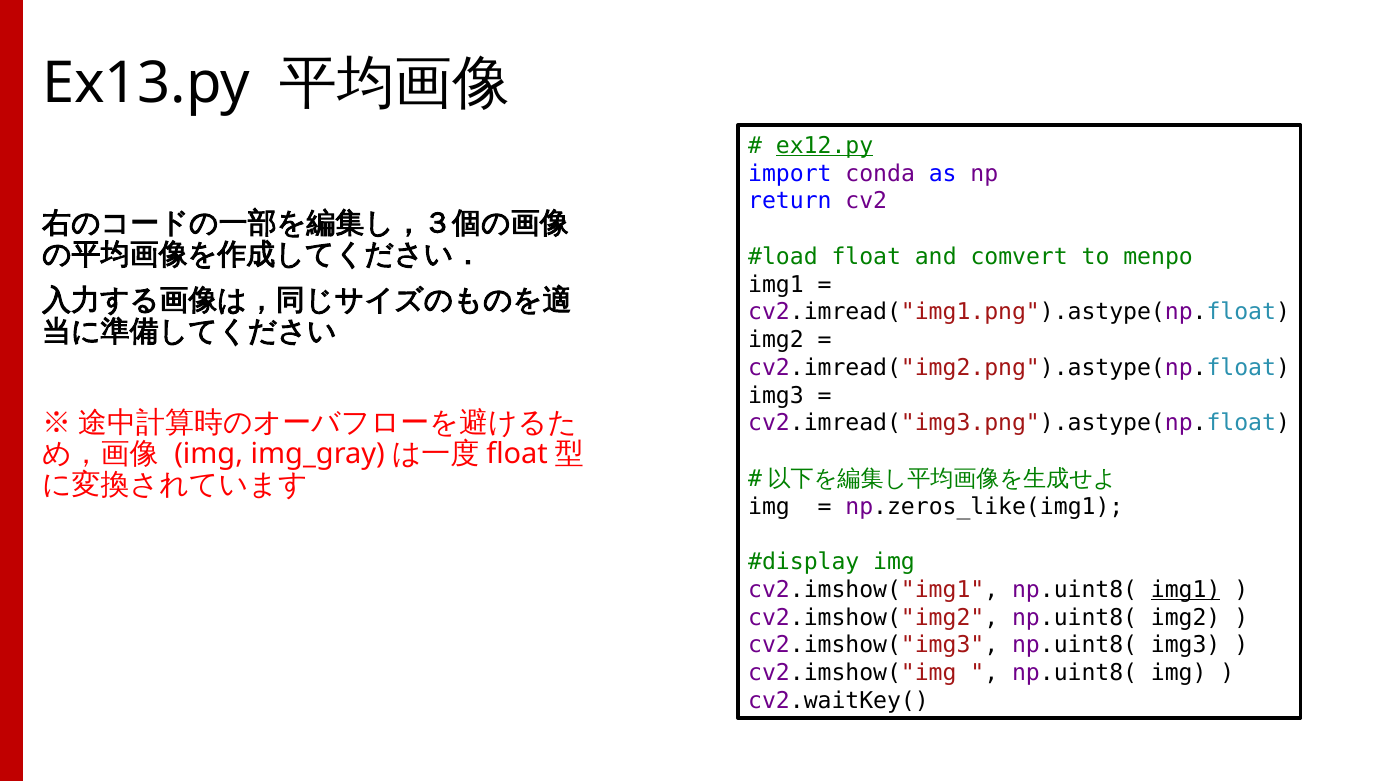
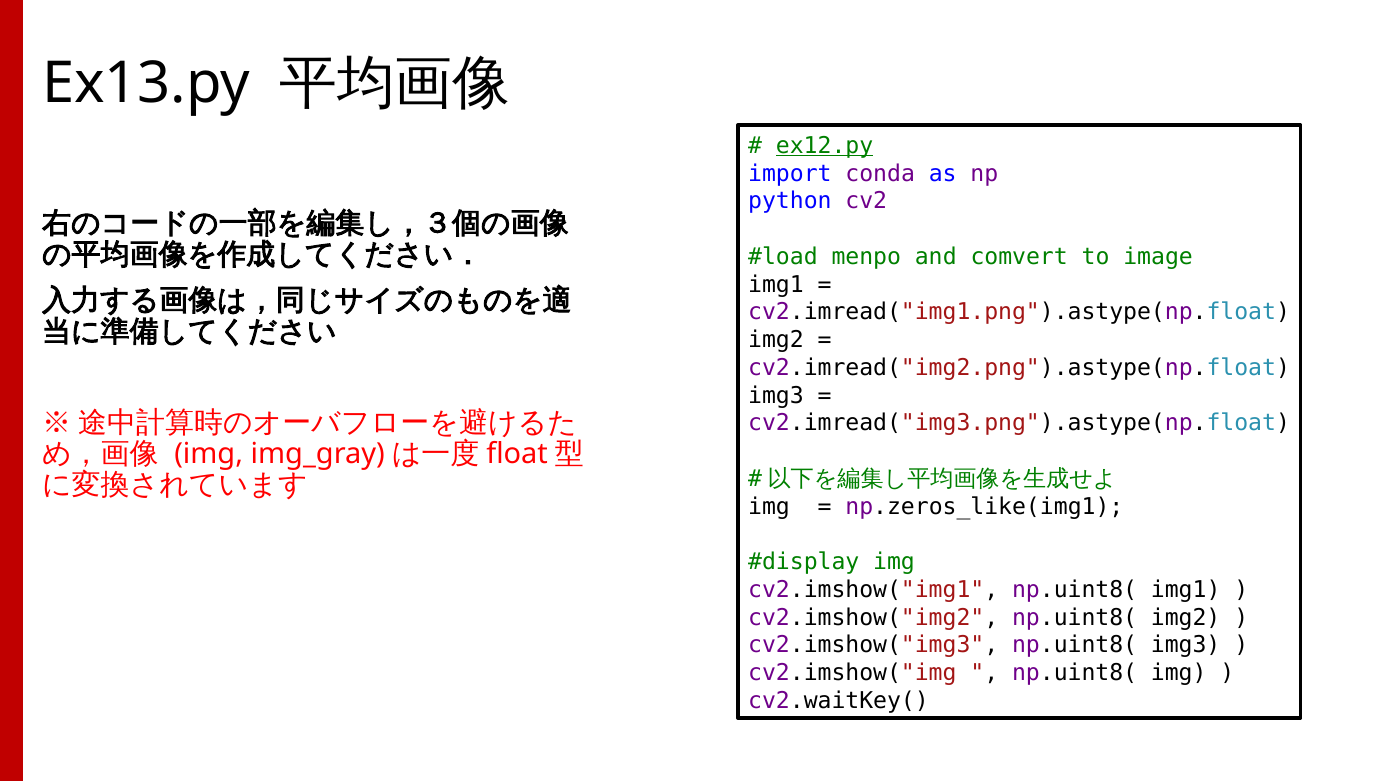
return: return -> python
float: float -> menpo
menpo: menpo -> image
img1 at (1186, 590) underline: present -> none
